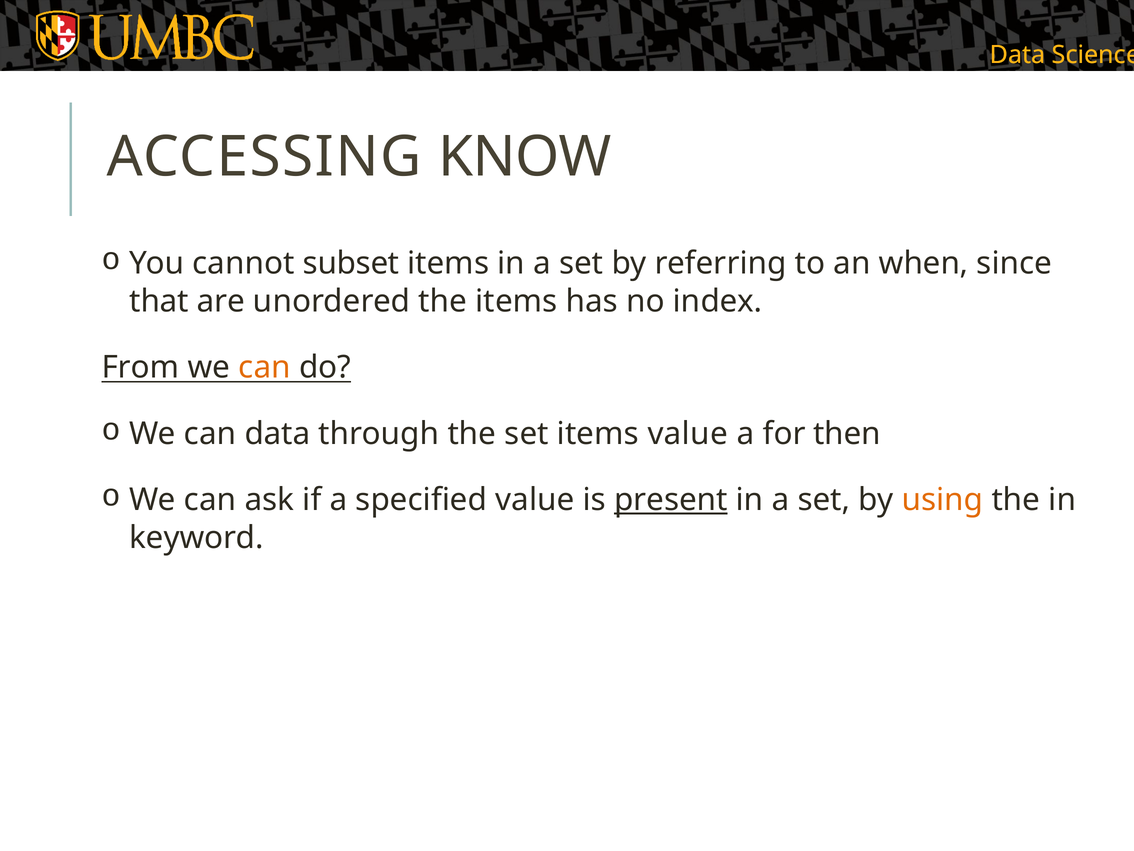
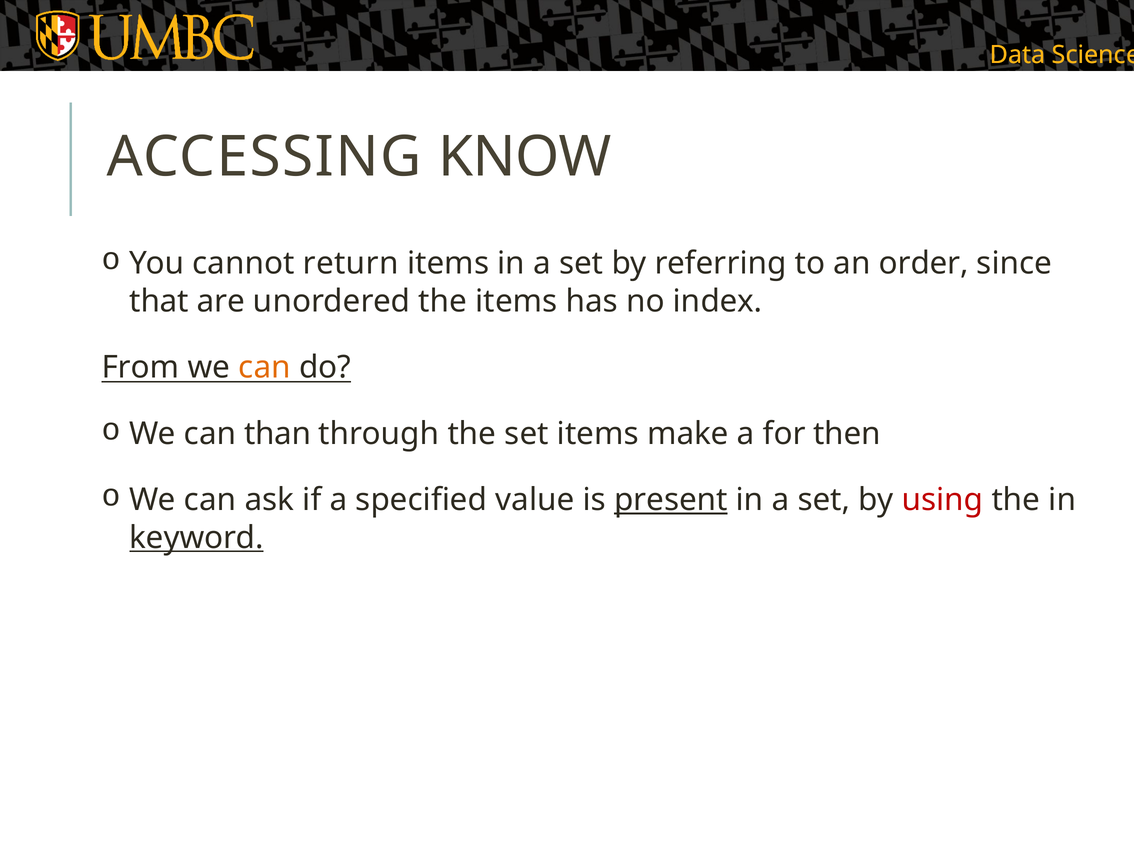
subset: subset -> return
when: when -> order
can data: data -> than
items value: value -> make
using colour: orange -> red
keyword underline: none -> present
